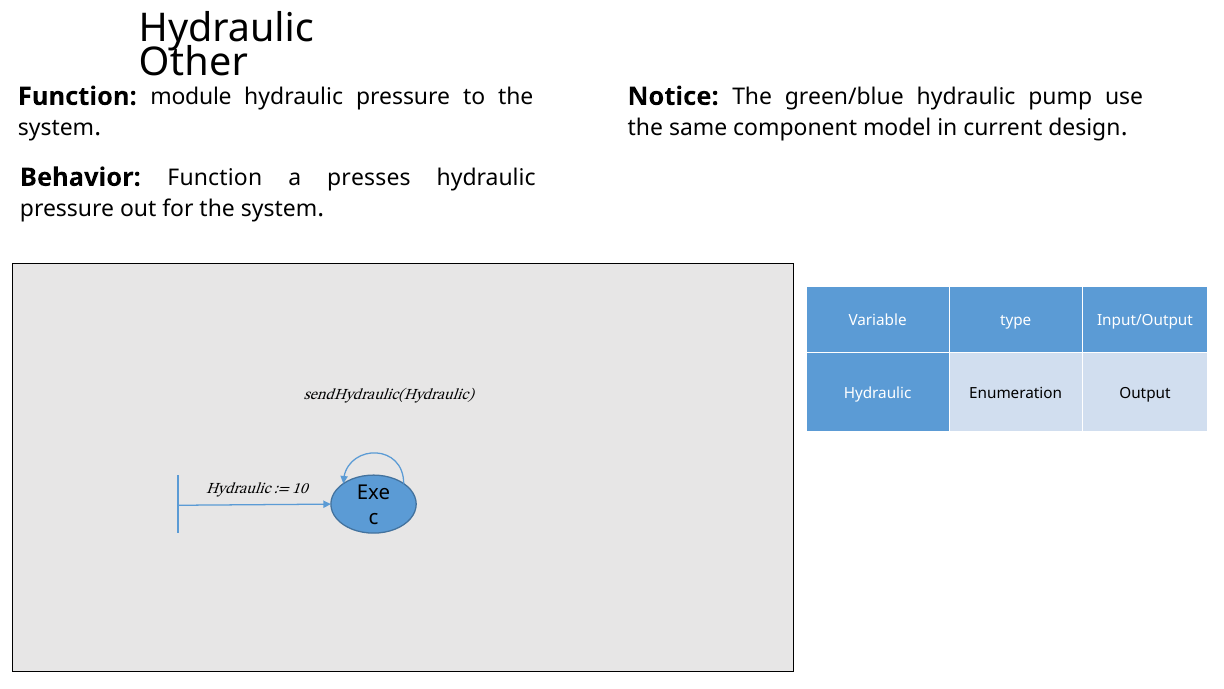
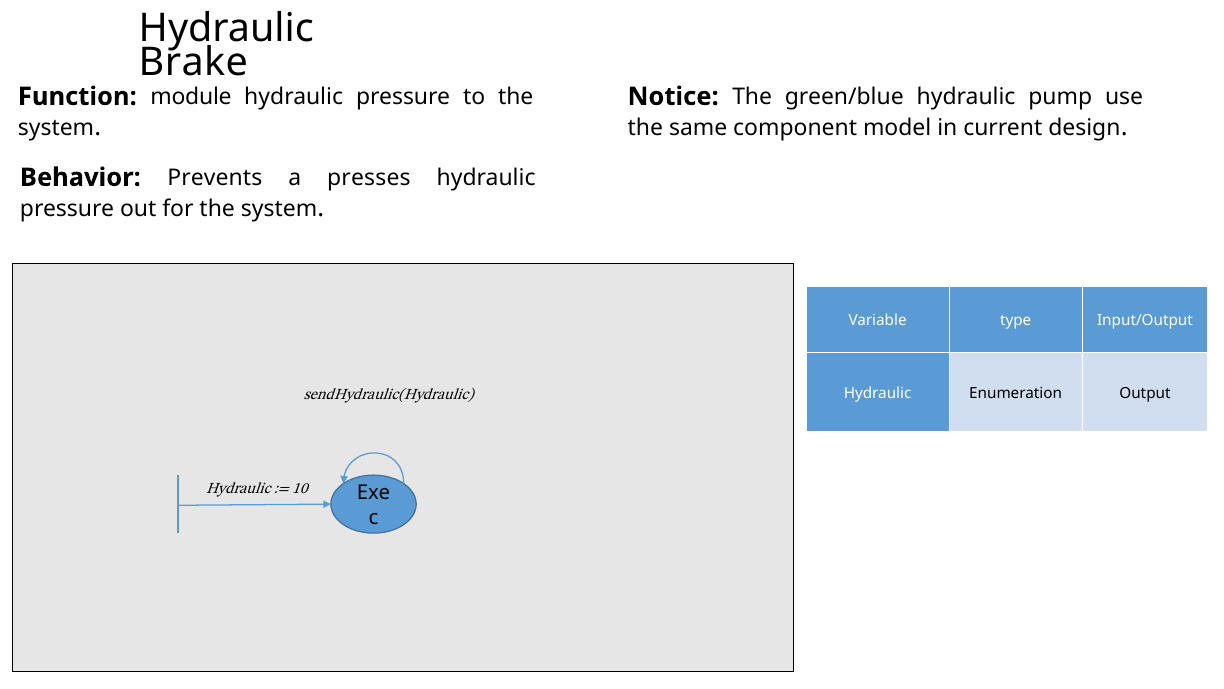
Other: Other -> Brake
Behavior Function: Function -> Prevents
